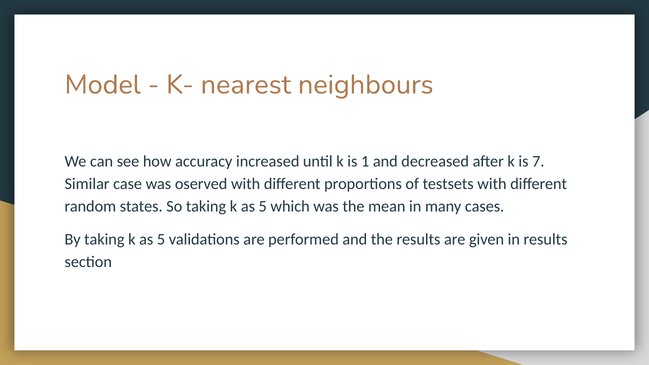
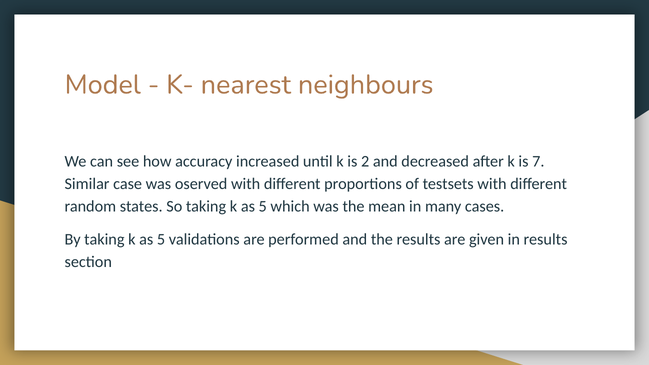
1: 1 -> 2
